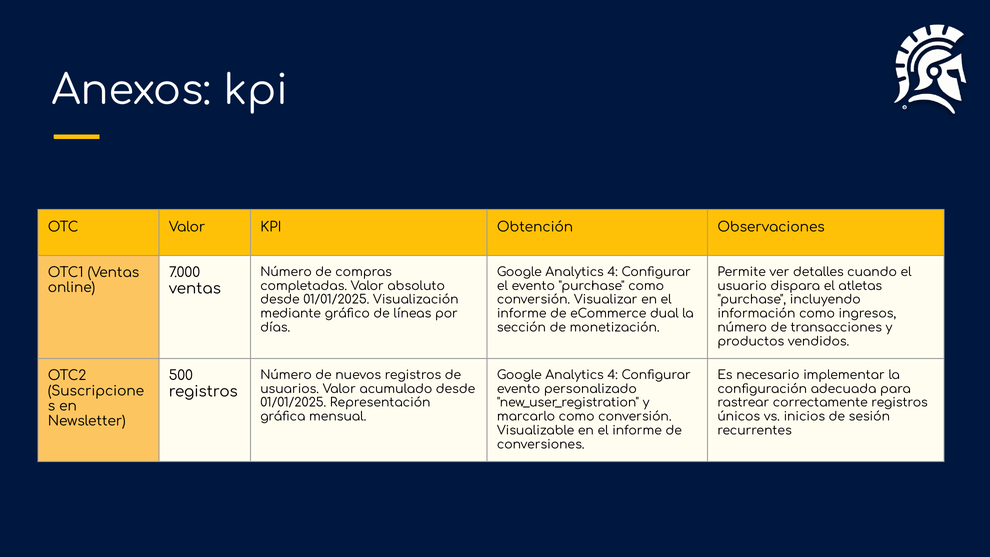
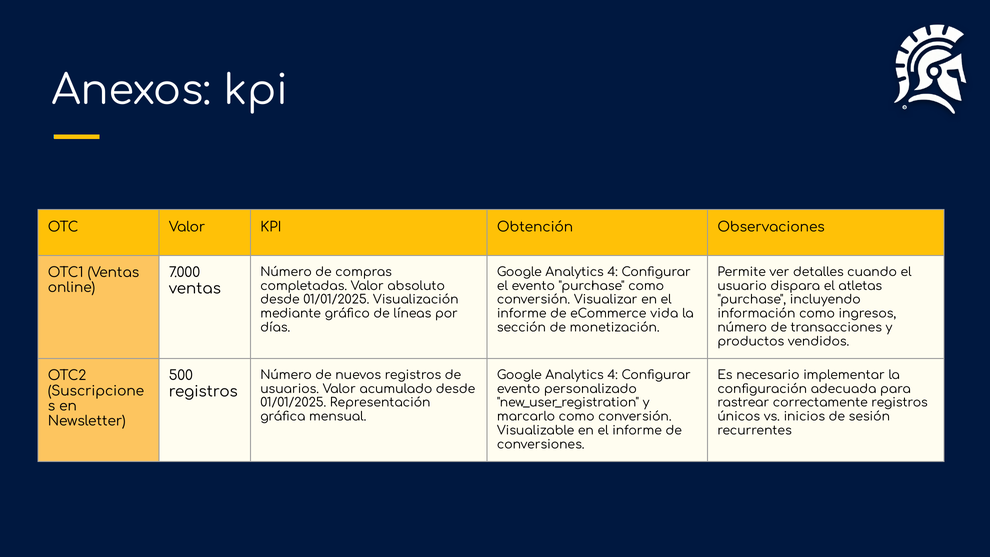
dual: dual -> vida
